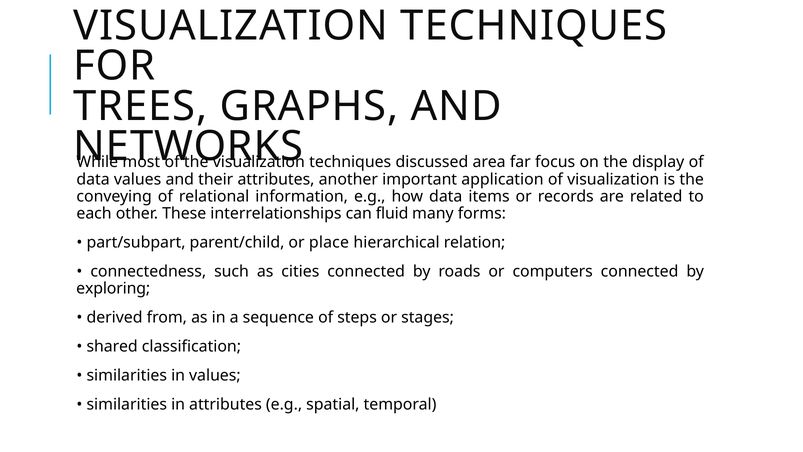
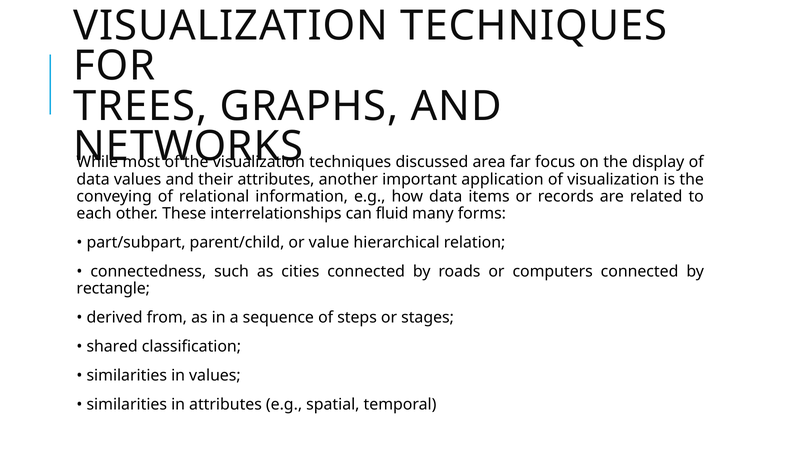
place: place -> value
exploring: exploring -> rectangle
